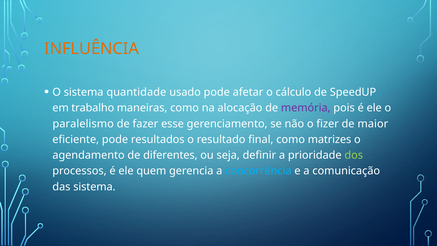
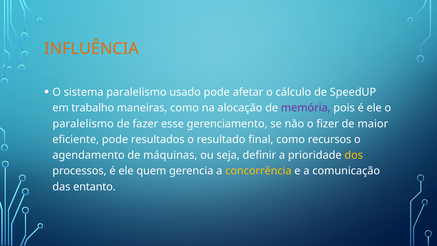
sistema quantidade: quantidade -> paralelismo
matrizes: matrizes -> recursos
diferentes: diferentes -> máquinas
dos colour: light green -> yellow
concorrência colour: light blue -> yellow
das sistema: sistema -> entanto
